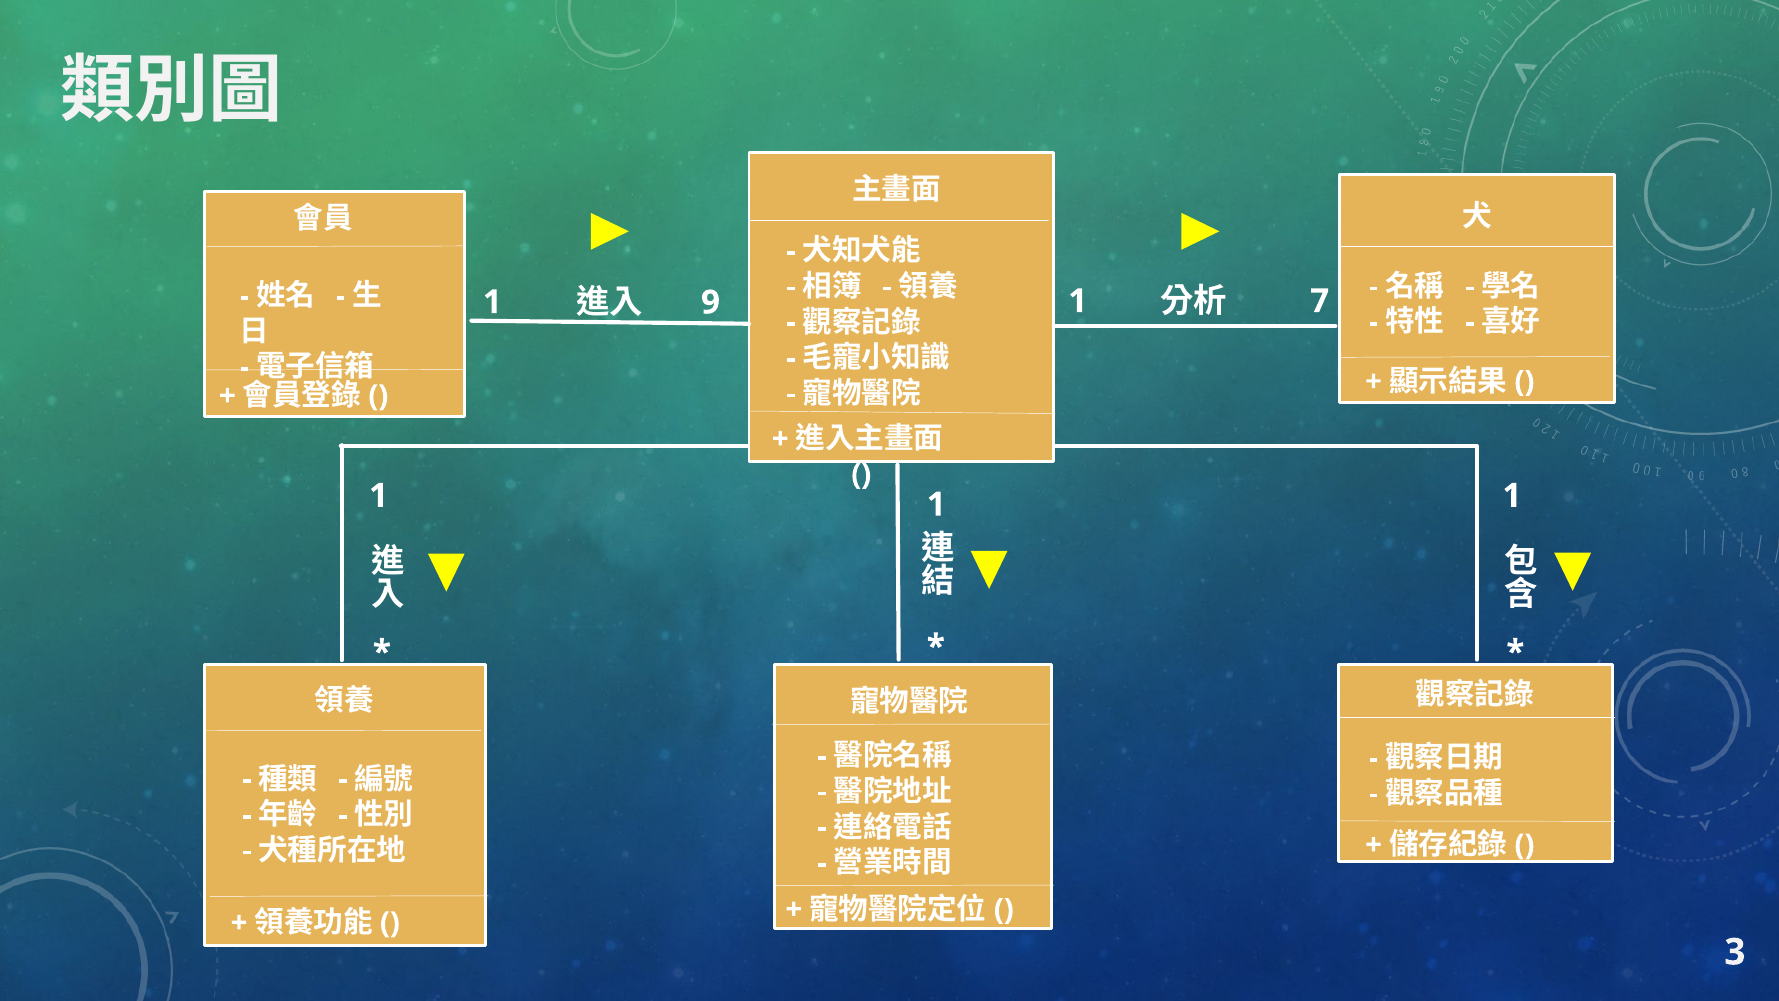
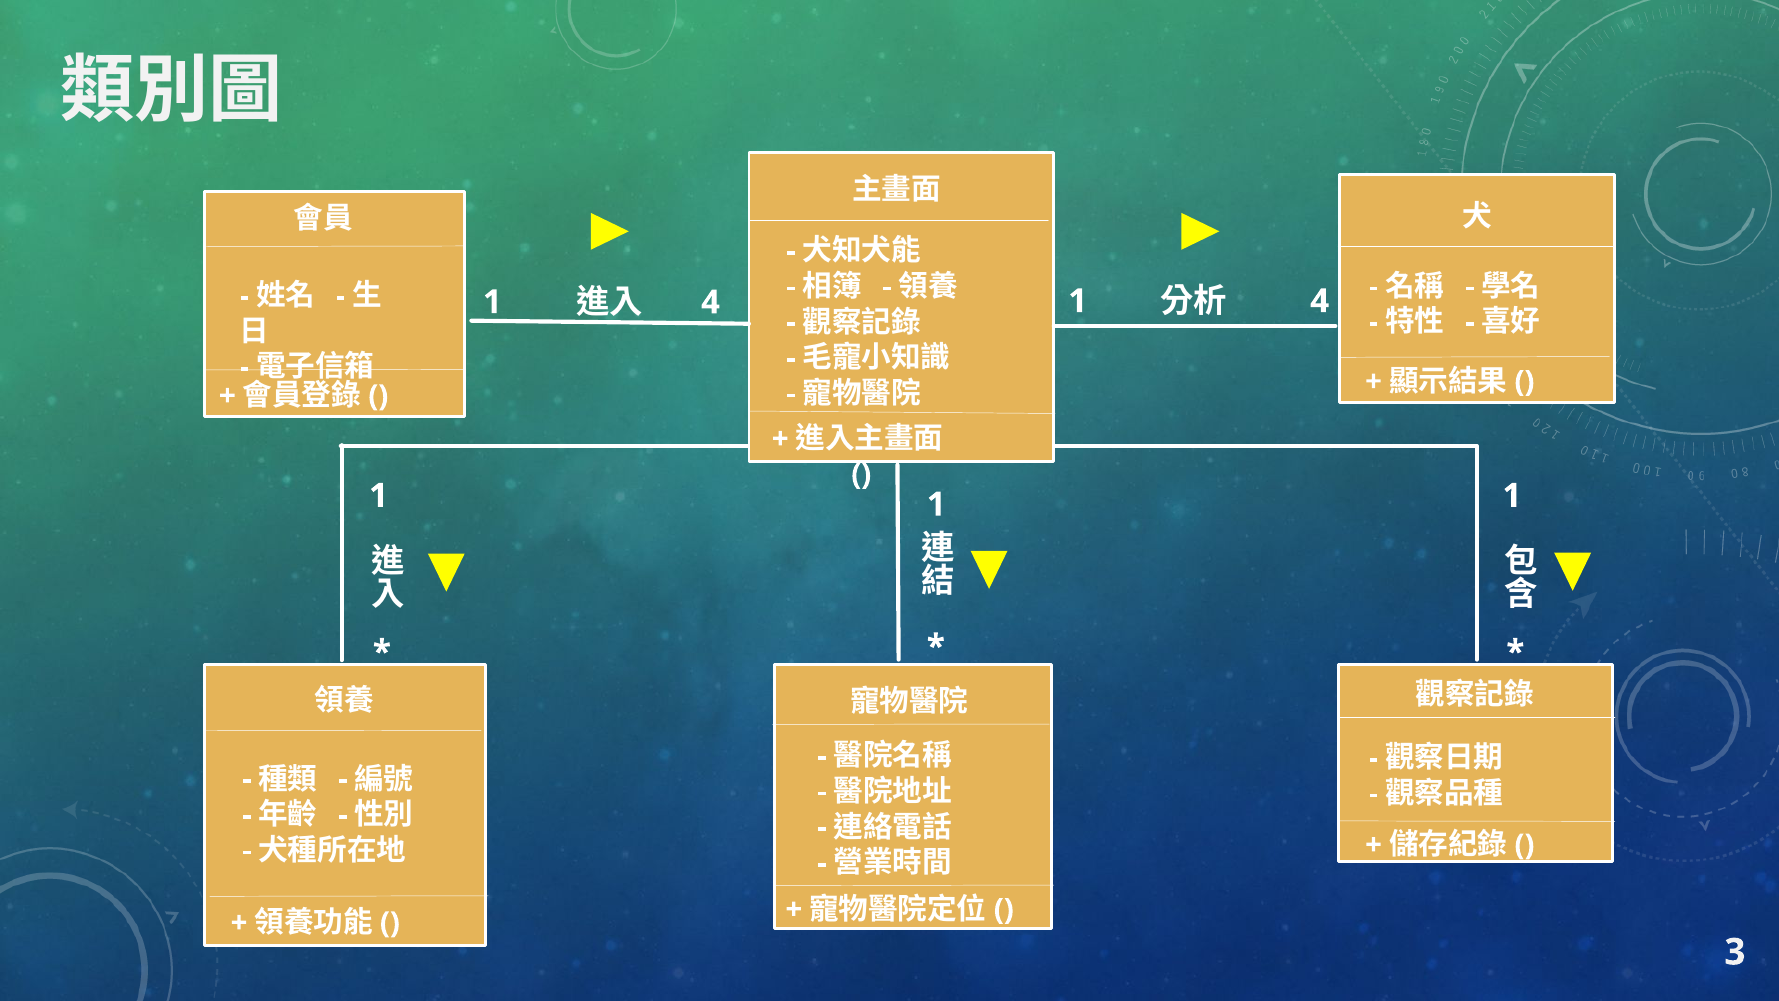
7 at (1320, 301): 7 -> 4
1 9: 9 -> 4
